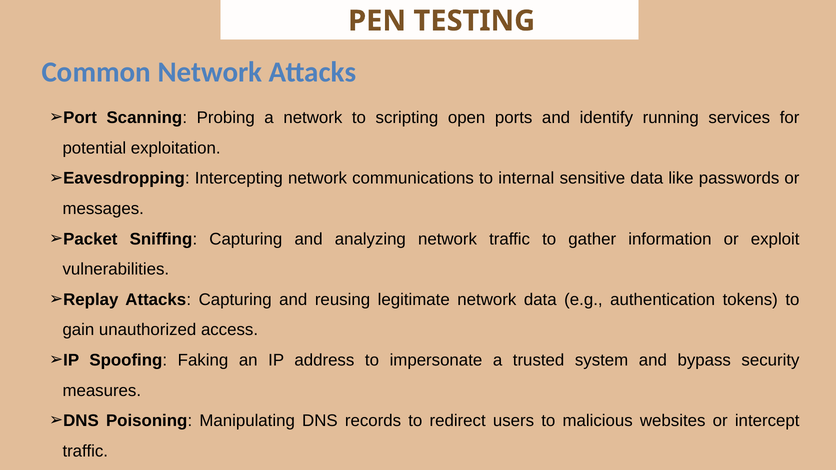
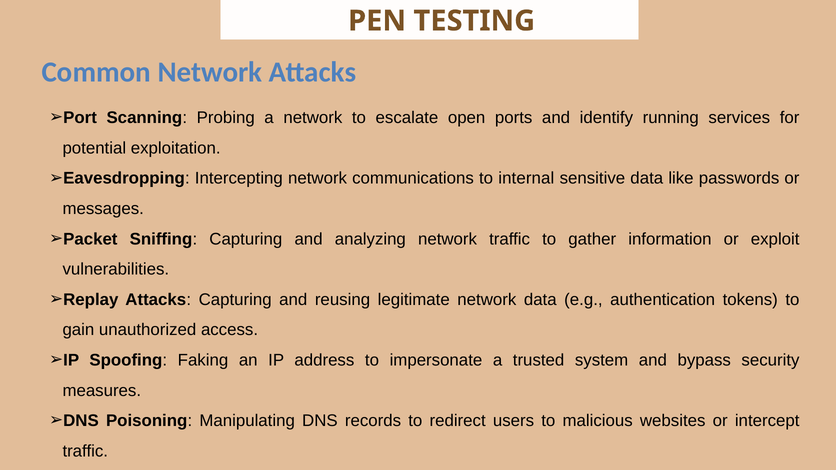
scripting: scripting -> escalate
